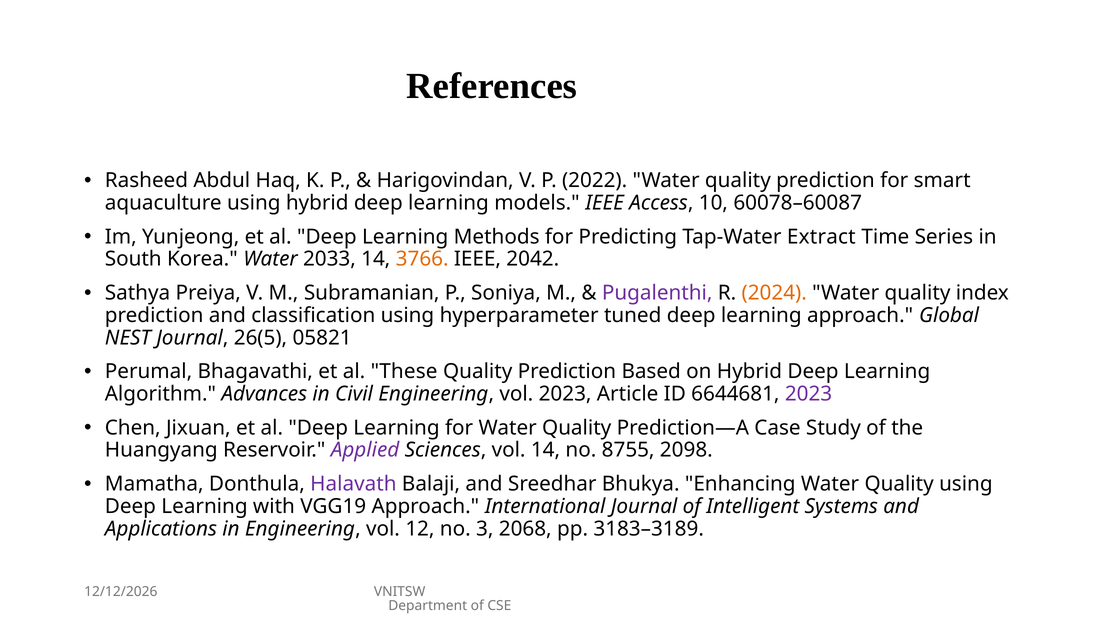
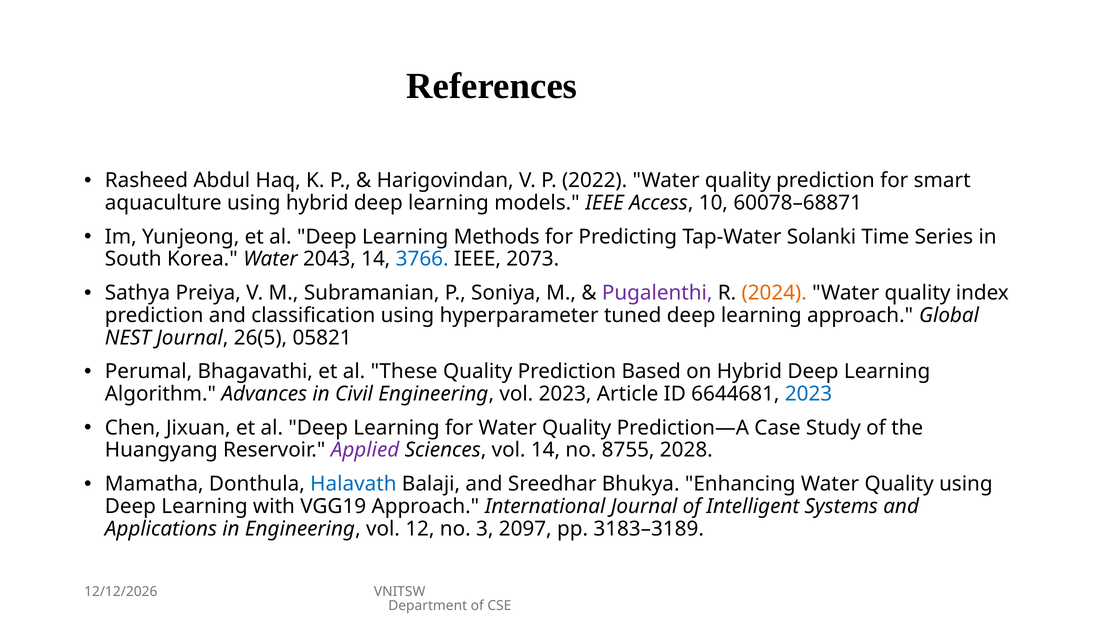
60078–60087: 60078–60087 -> 60078–68871
Extract: Extract -> Solanki
2033: 2033 -> 2043
3766 colour: orange -> blue
2042: 2042 -> 2073
2023 at (809, 394) colour: purple -> blue
2098: 2098 -> 2028
Halavath colour: purple -> blue
2068: 2068 -> 2097
